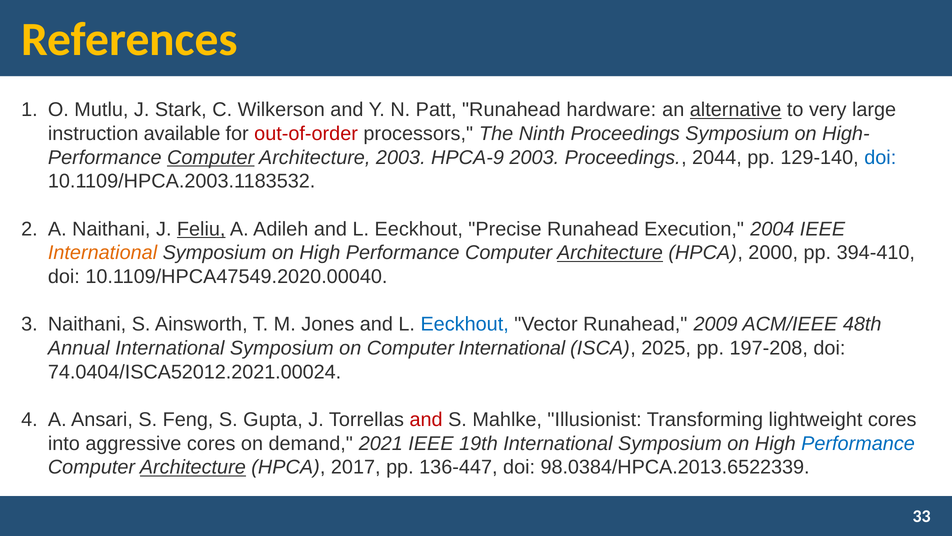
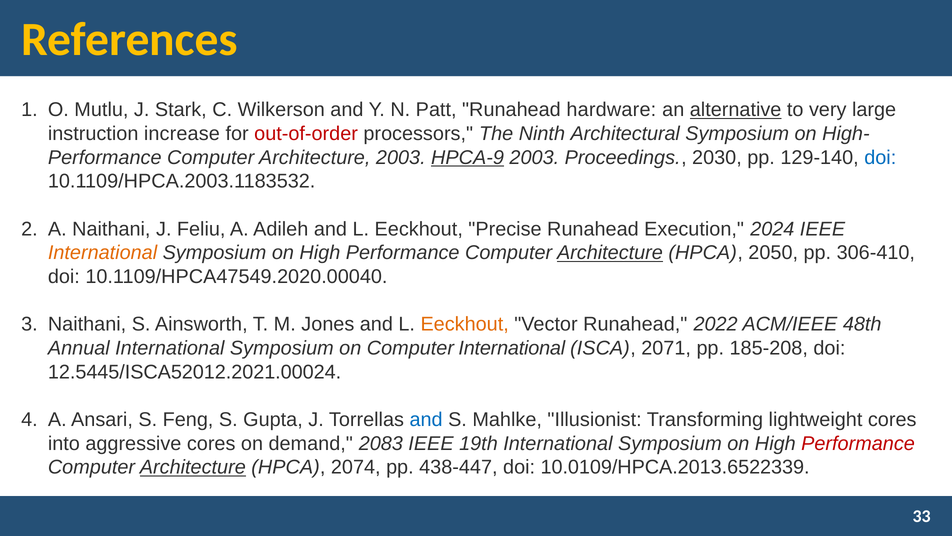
available: available -> increase
Ninth Proceedings: Proceedings -> Architectural
Computer at (211, 157) underline: present -> none
HPCA-9 underline: none -> present
2044: 2044 -> 2030
Feliu underline: present -> none
2004: 2004 -> 2024
2000: 2000 -> 2050
394-410: 394-410 -> 306-410
Eeckhout at (465, 324) colour: blue -> orange
2009: 2009 -> 2022
2025: 2025 -> 2071
197-208: 197-208 -> 185-208
74.0404/ISCA52012.2021.00024: 74.0404/ISCA52012.2021.00024 -> 12.5445/ISCA52012.2021.00024
and at (426, 419) colour: red -> blue
2021: 2021 -> 2083
Performance at (858, 443) colour: blue -> red
2017: 2017 -> 2074
136-447: 136-447 -> 438-447
98.0384/HPCA.2013.6522339: 98.0384/HPCA.2013.6522339 -> 10.0109/HPCA.2013.6522339
